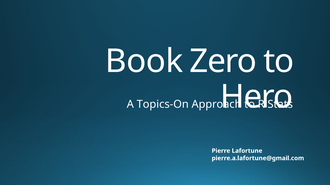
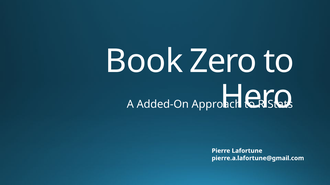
Topics-On: Topics-On -> Added-On
